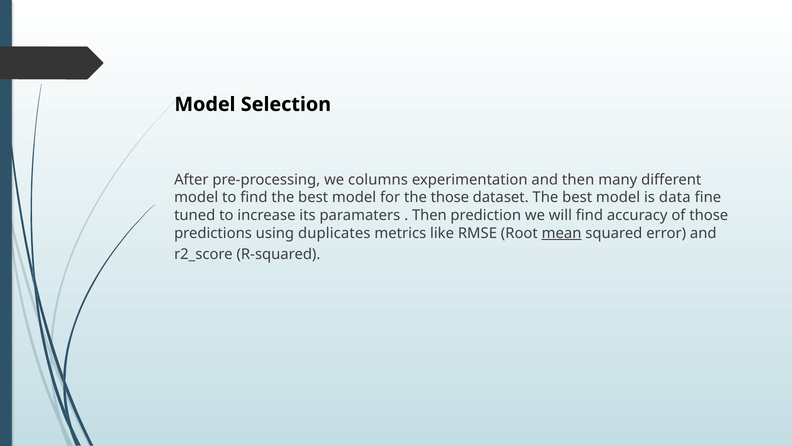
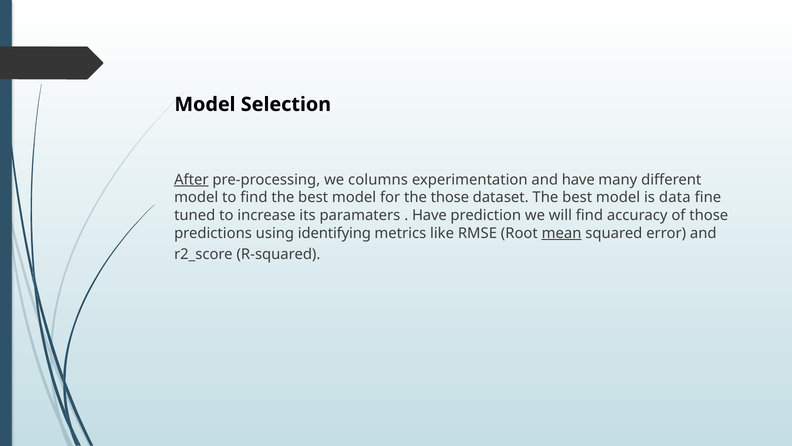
After underline: none -> present
and then: then -> have
Then at (429, 215): Then -> Have
duplicates: duplicates -> identifying
